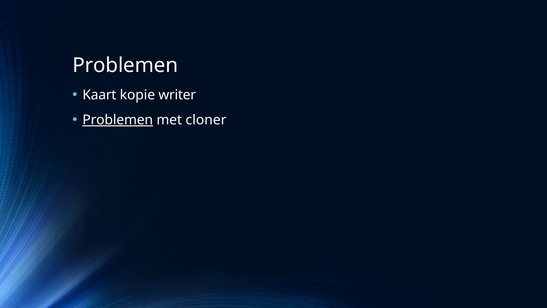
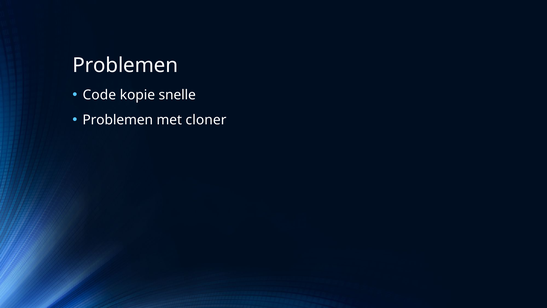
Kaart: Kaart -> Code
writer: writer -> snelle
Problemen at (118, 120) underline: present -> none
